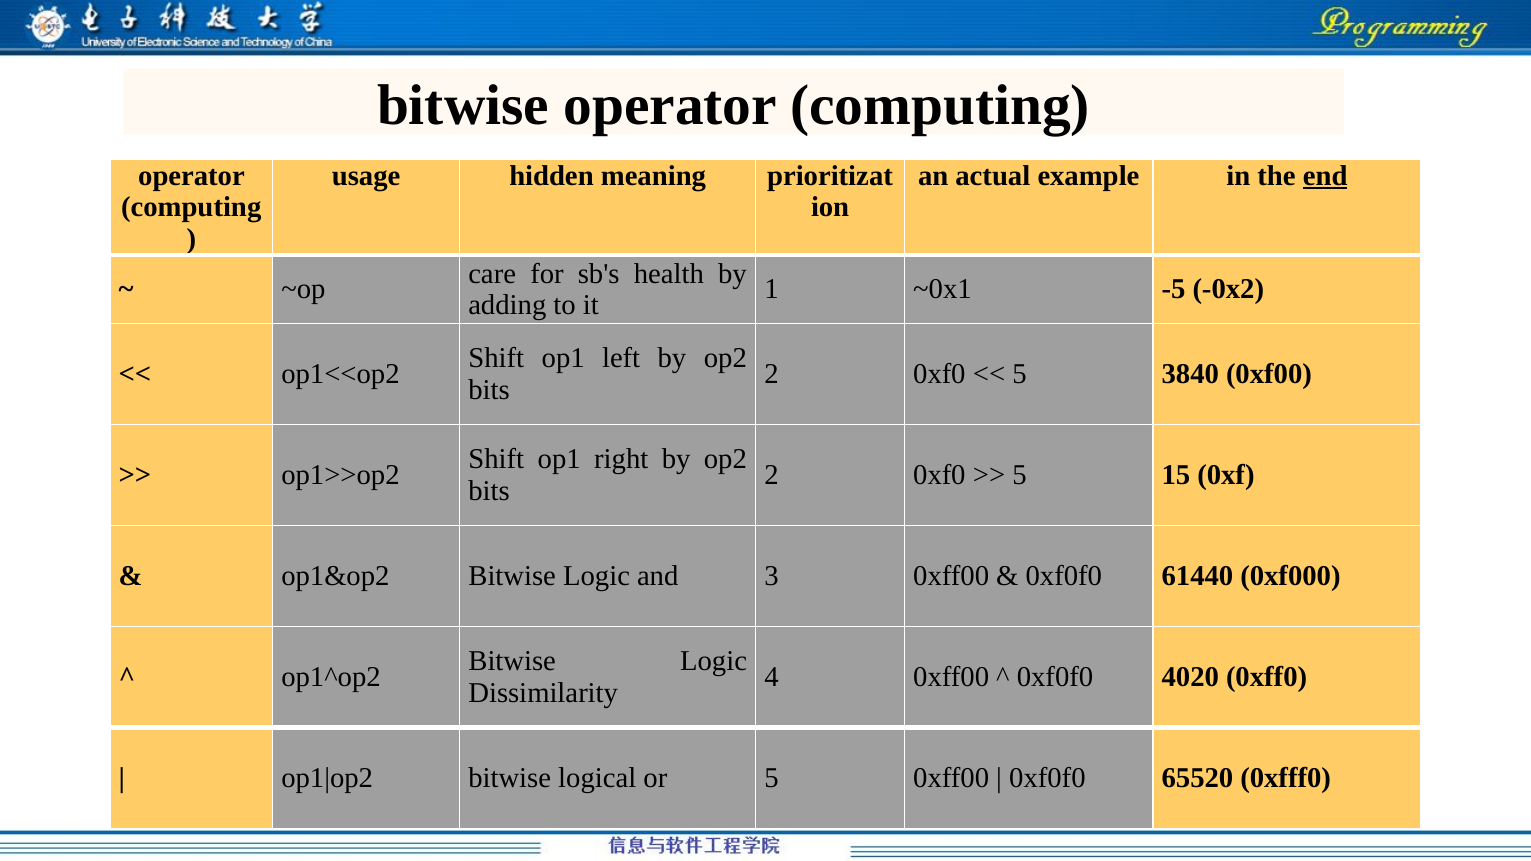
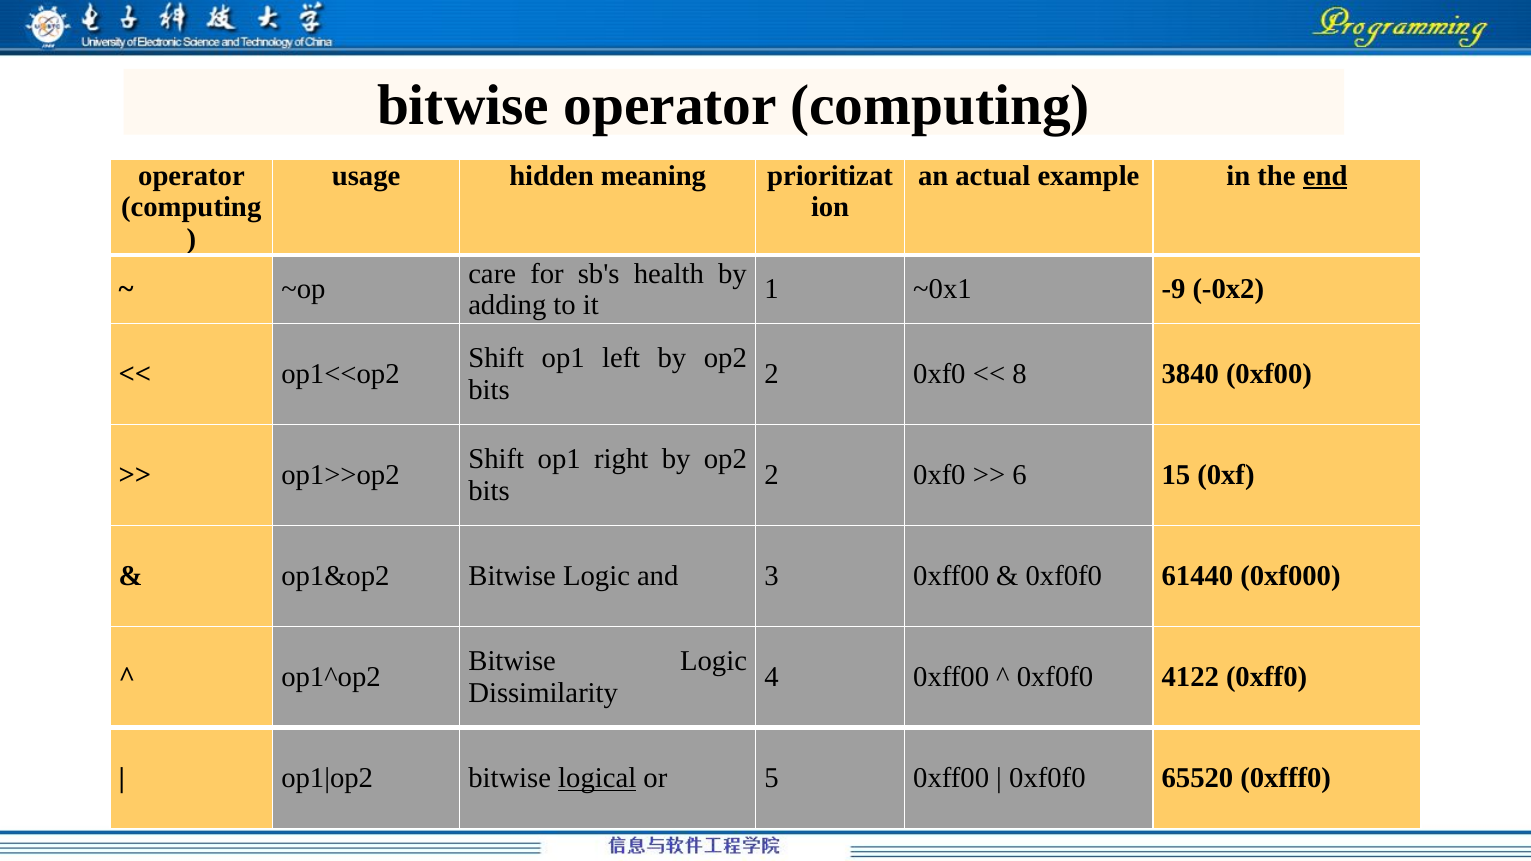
-5: -5 -> -9
5 at (1020, 375): 5 -> 8
5 at (1020, 475): 5 -> 6
4020: 4020 -> 4122
logical underline: none -> present
